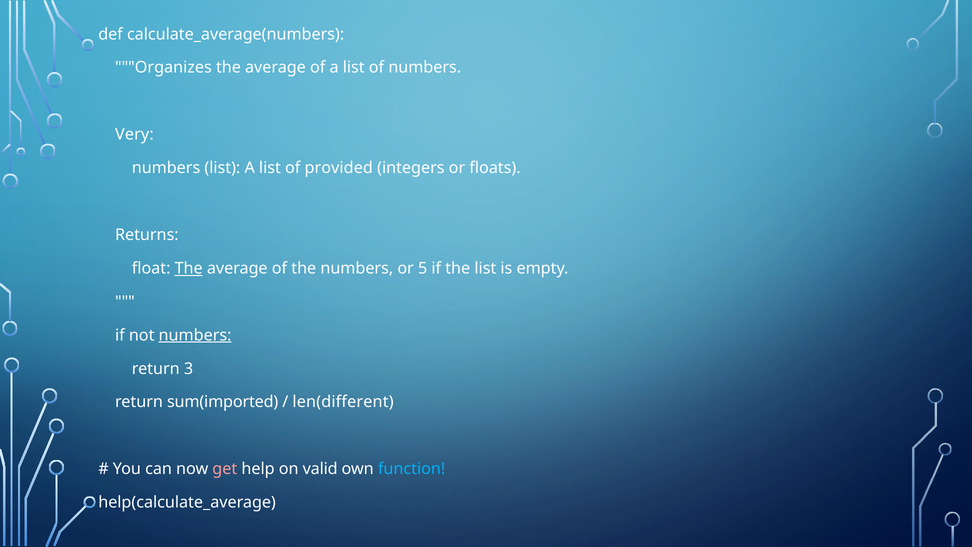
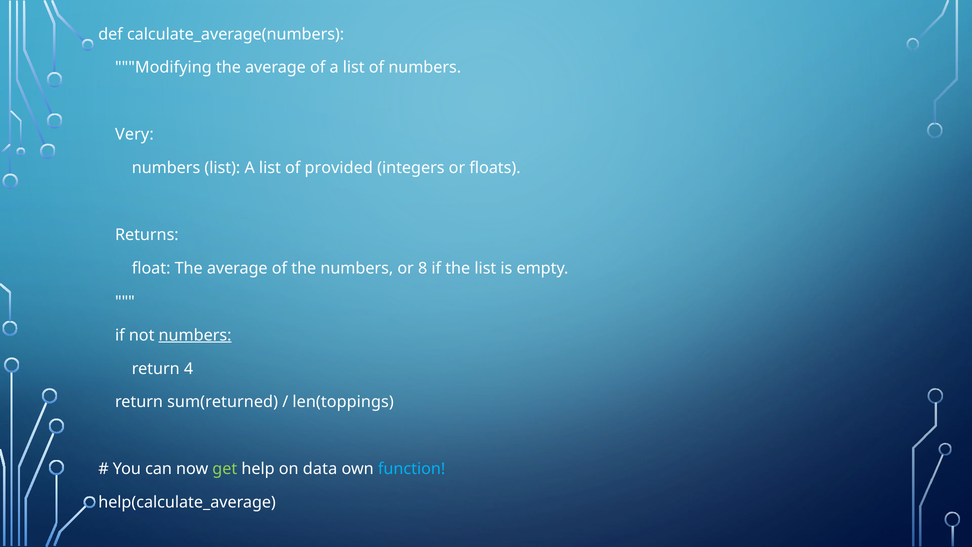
Organizes: Organizes -> Modifying
The at (189, 268) underline: present -> none
5: 5 -> 8
3: 3 -> 4
sum(imported: sum(imported -> sum(returned
len(different: len(different -> len(toppings
get colour: pink -> light green
valid: valid -> data
